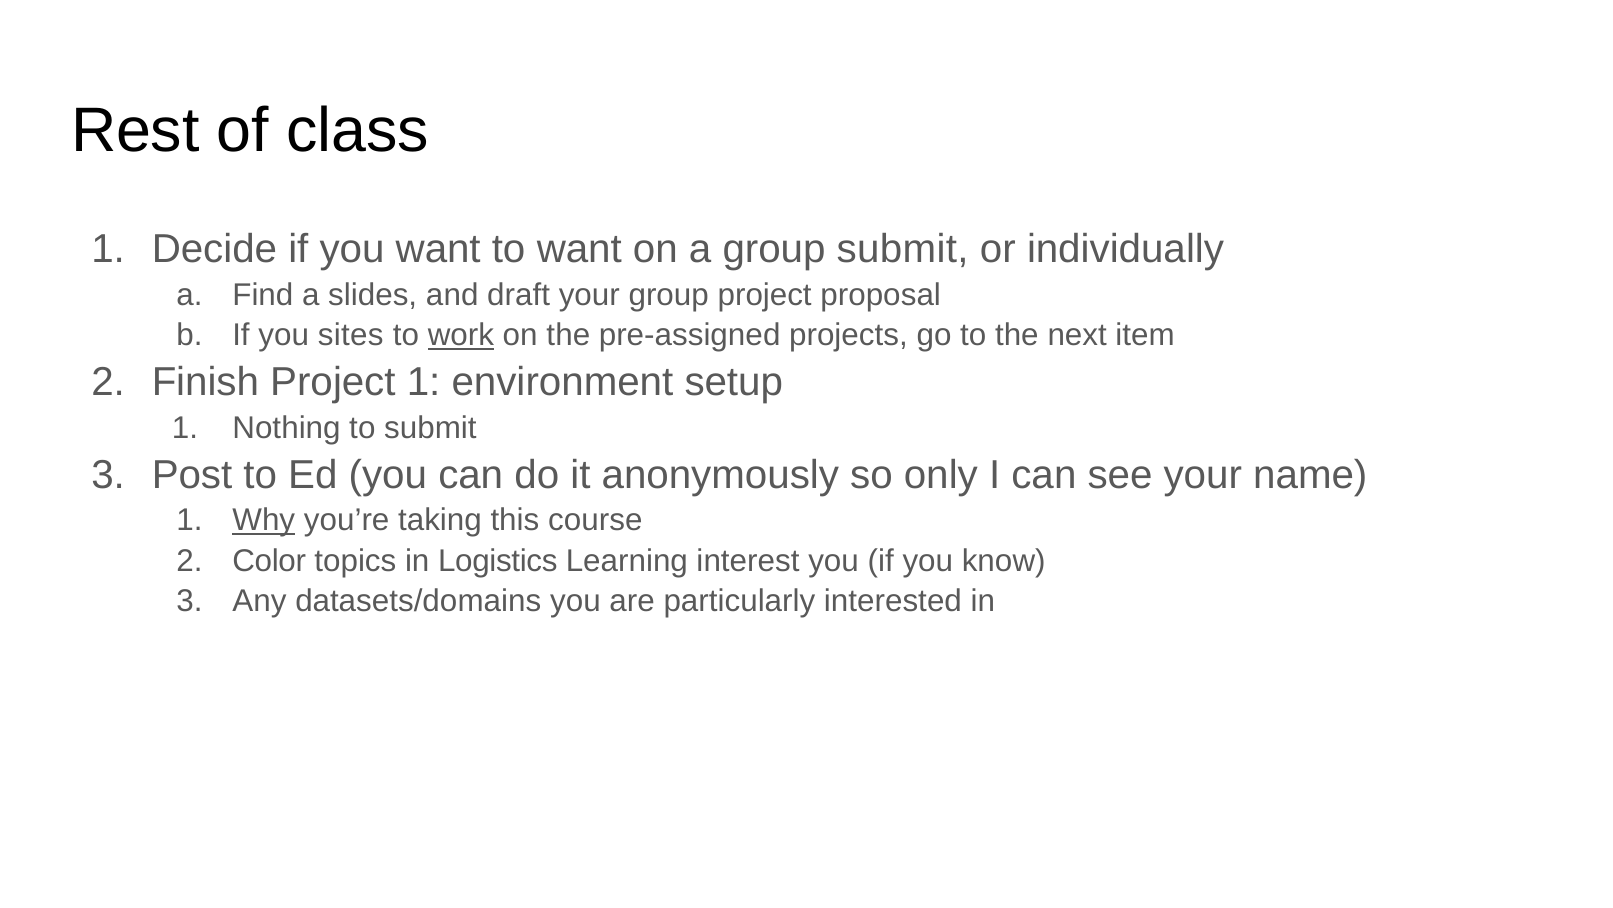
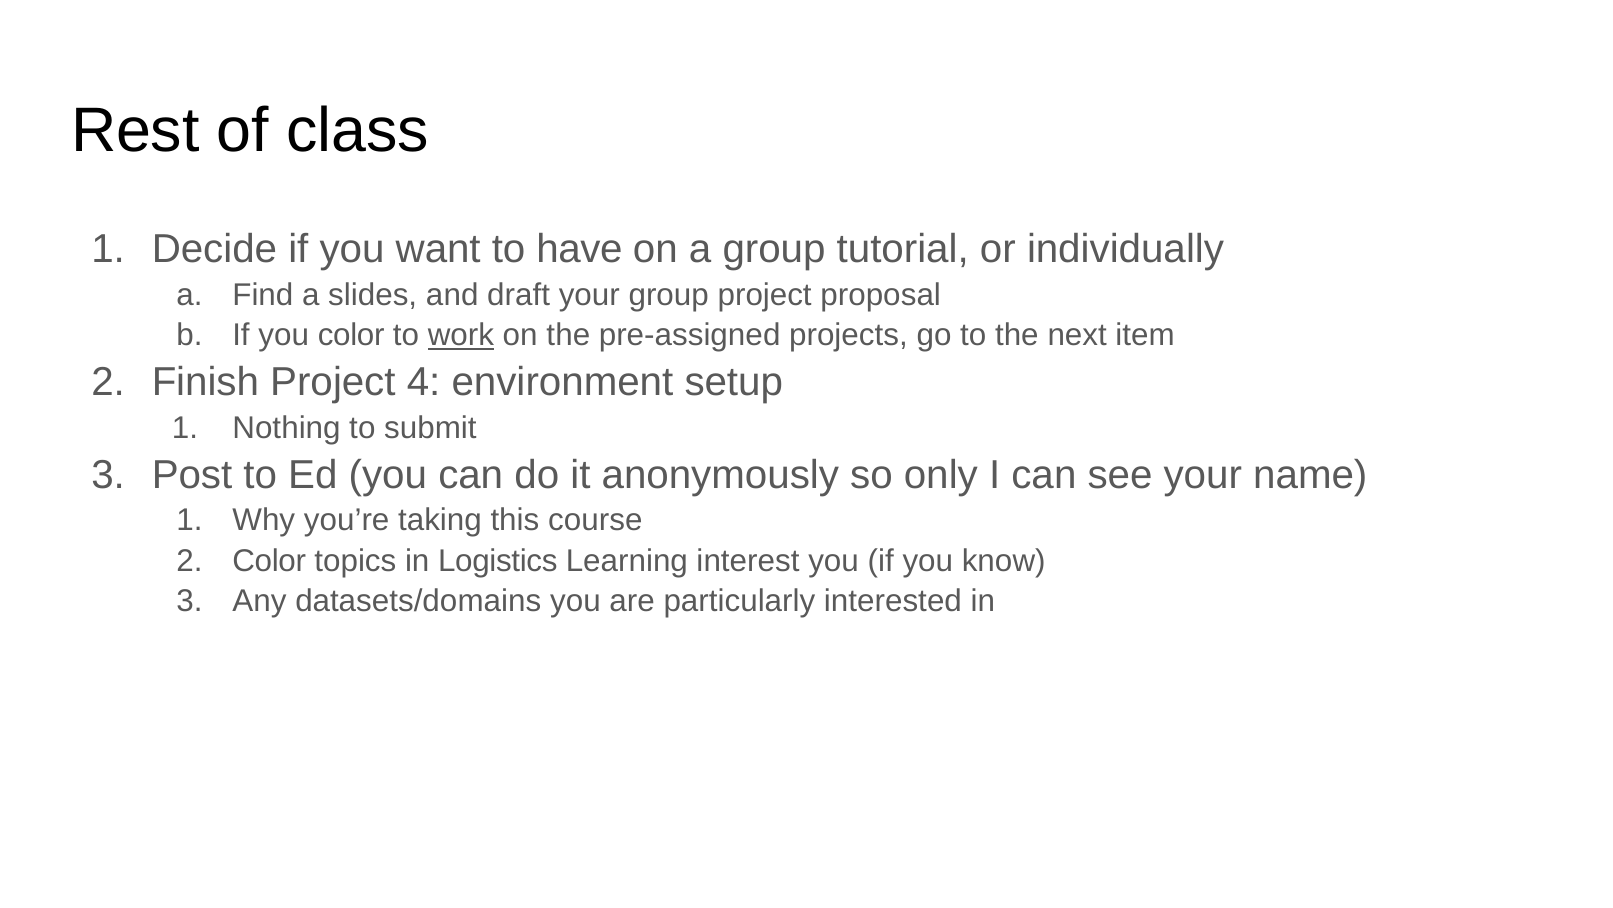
to want: want -> have
group submit: submit -> tutorial
you sites: sites -> color
Project 1: 1 -> 4
Why underline: present -> none
